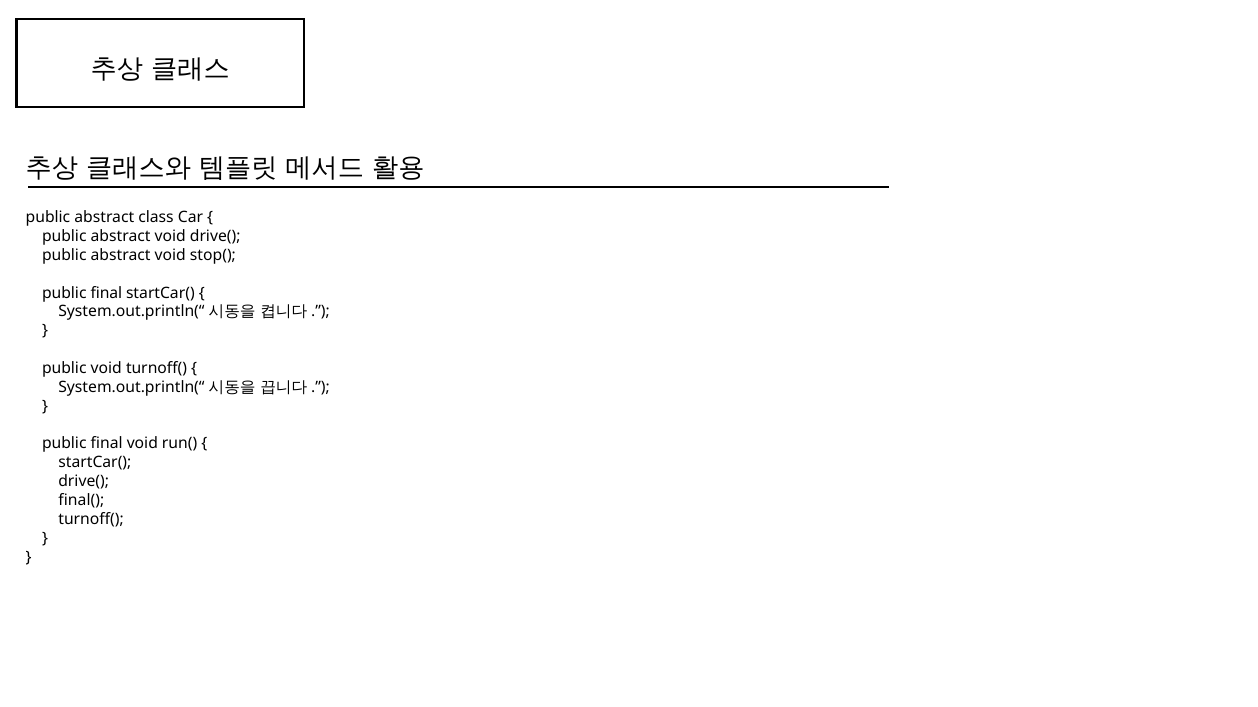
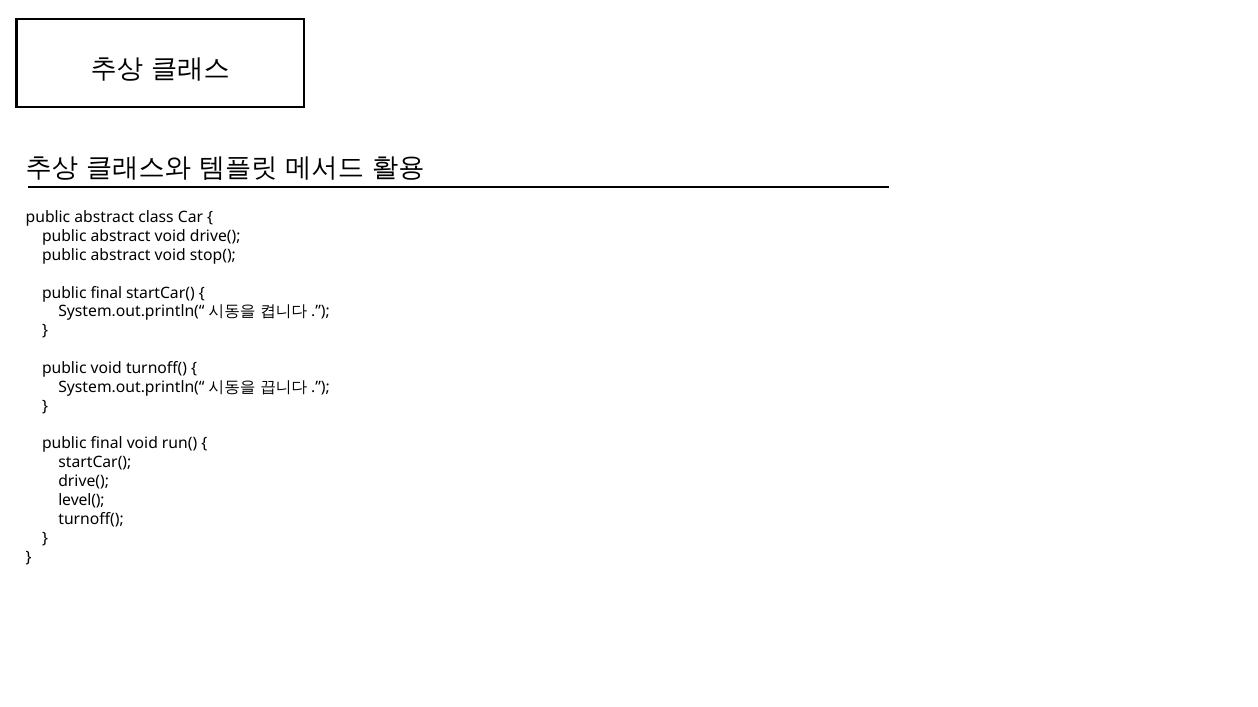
final(: final( -> level(
